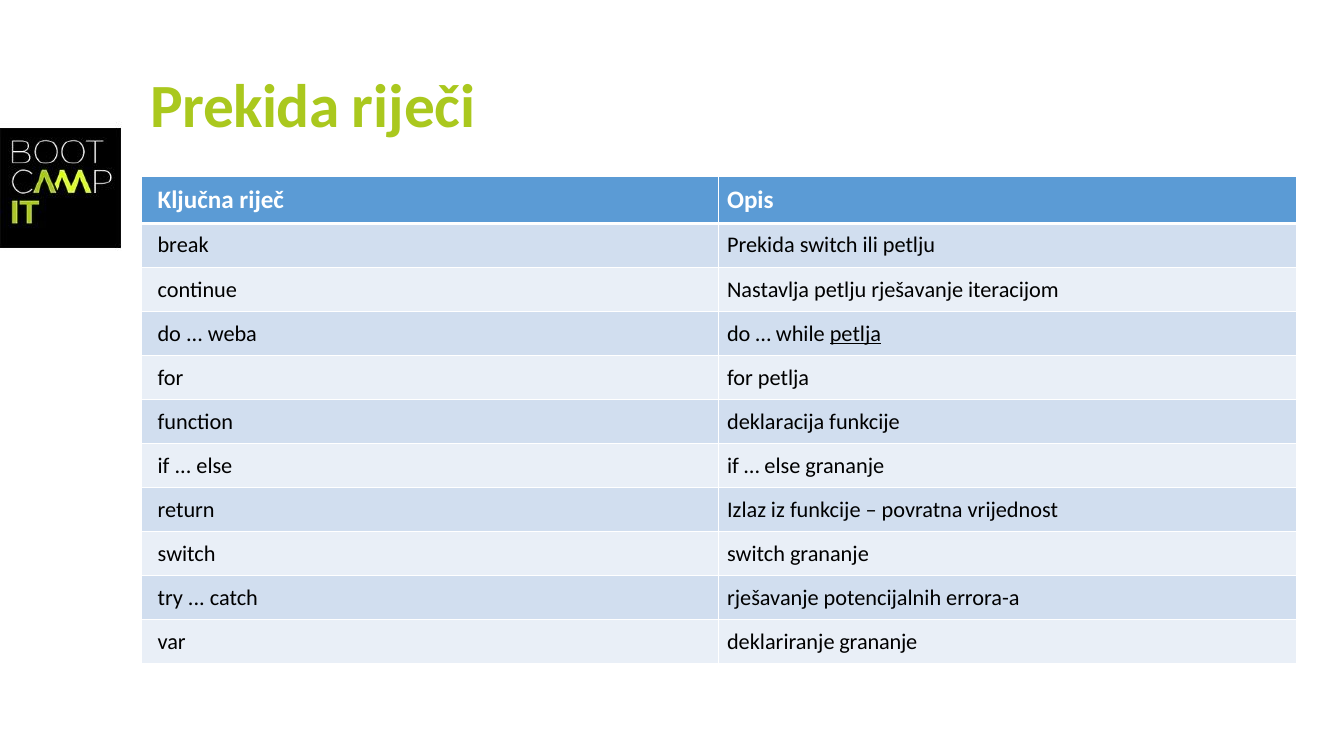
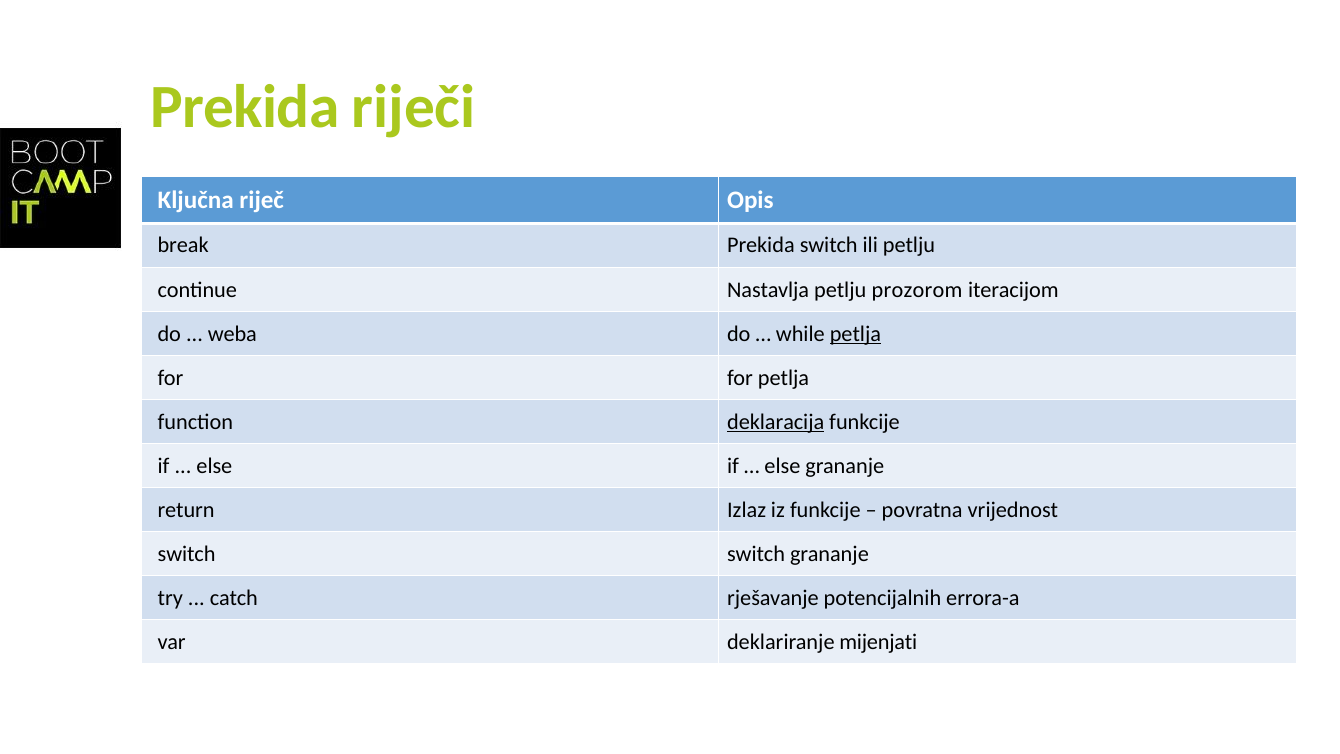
petlju rješavanje: rješavanje -> prozorom
deklaracija underline: none -> present
deklariranje grananje: grananje -> mijenjati
